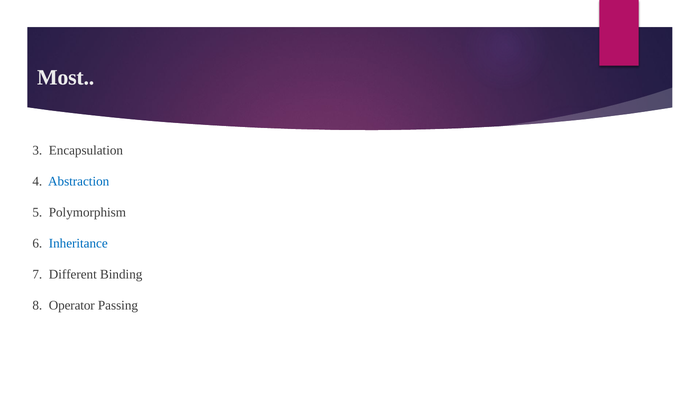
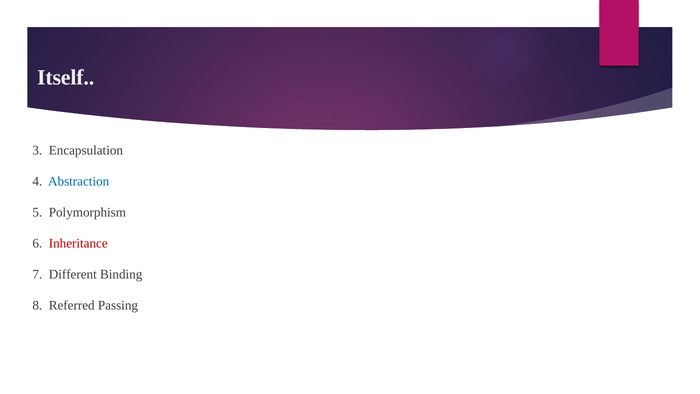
Most: Most -> Itself
Inheritance colour: blue -> red
Operator: Operator -> Referred
